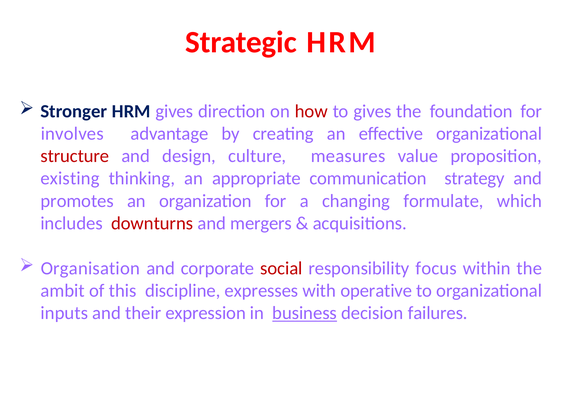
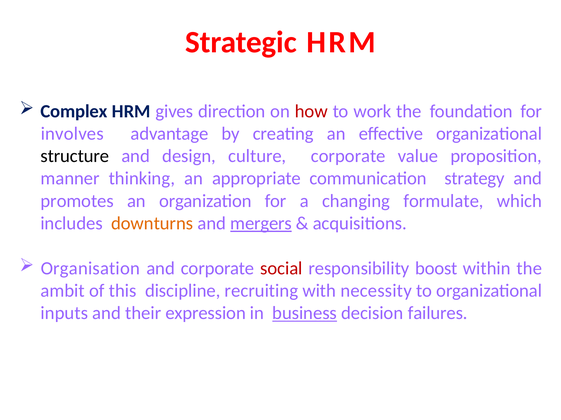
Stronger: Stronger -> Complex
to gives: gives -> work
structure colour: red -> black
culture measures: measures -> corporate
existing: existing -> manner
downturns colour: red -> orange
mergers underline: none -> present
focus: focus -> boost
expresses: expresses -> recruiting
operative: operative -> necessity
